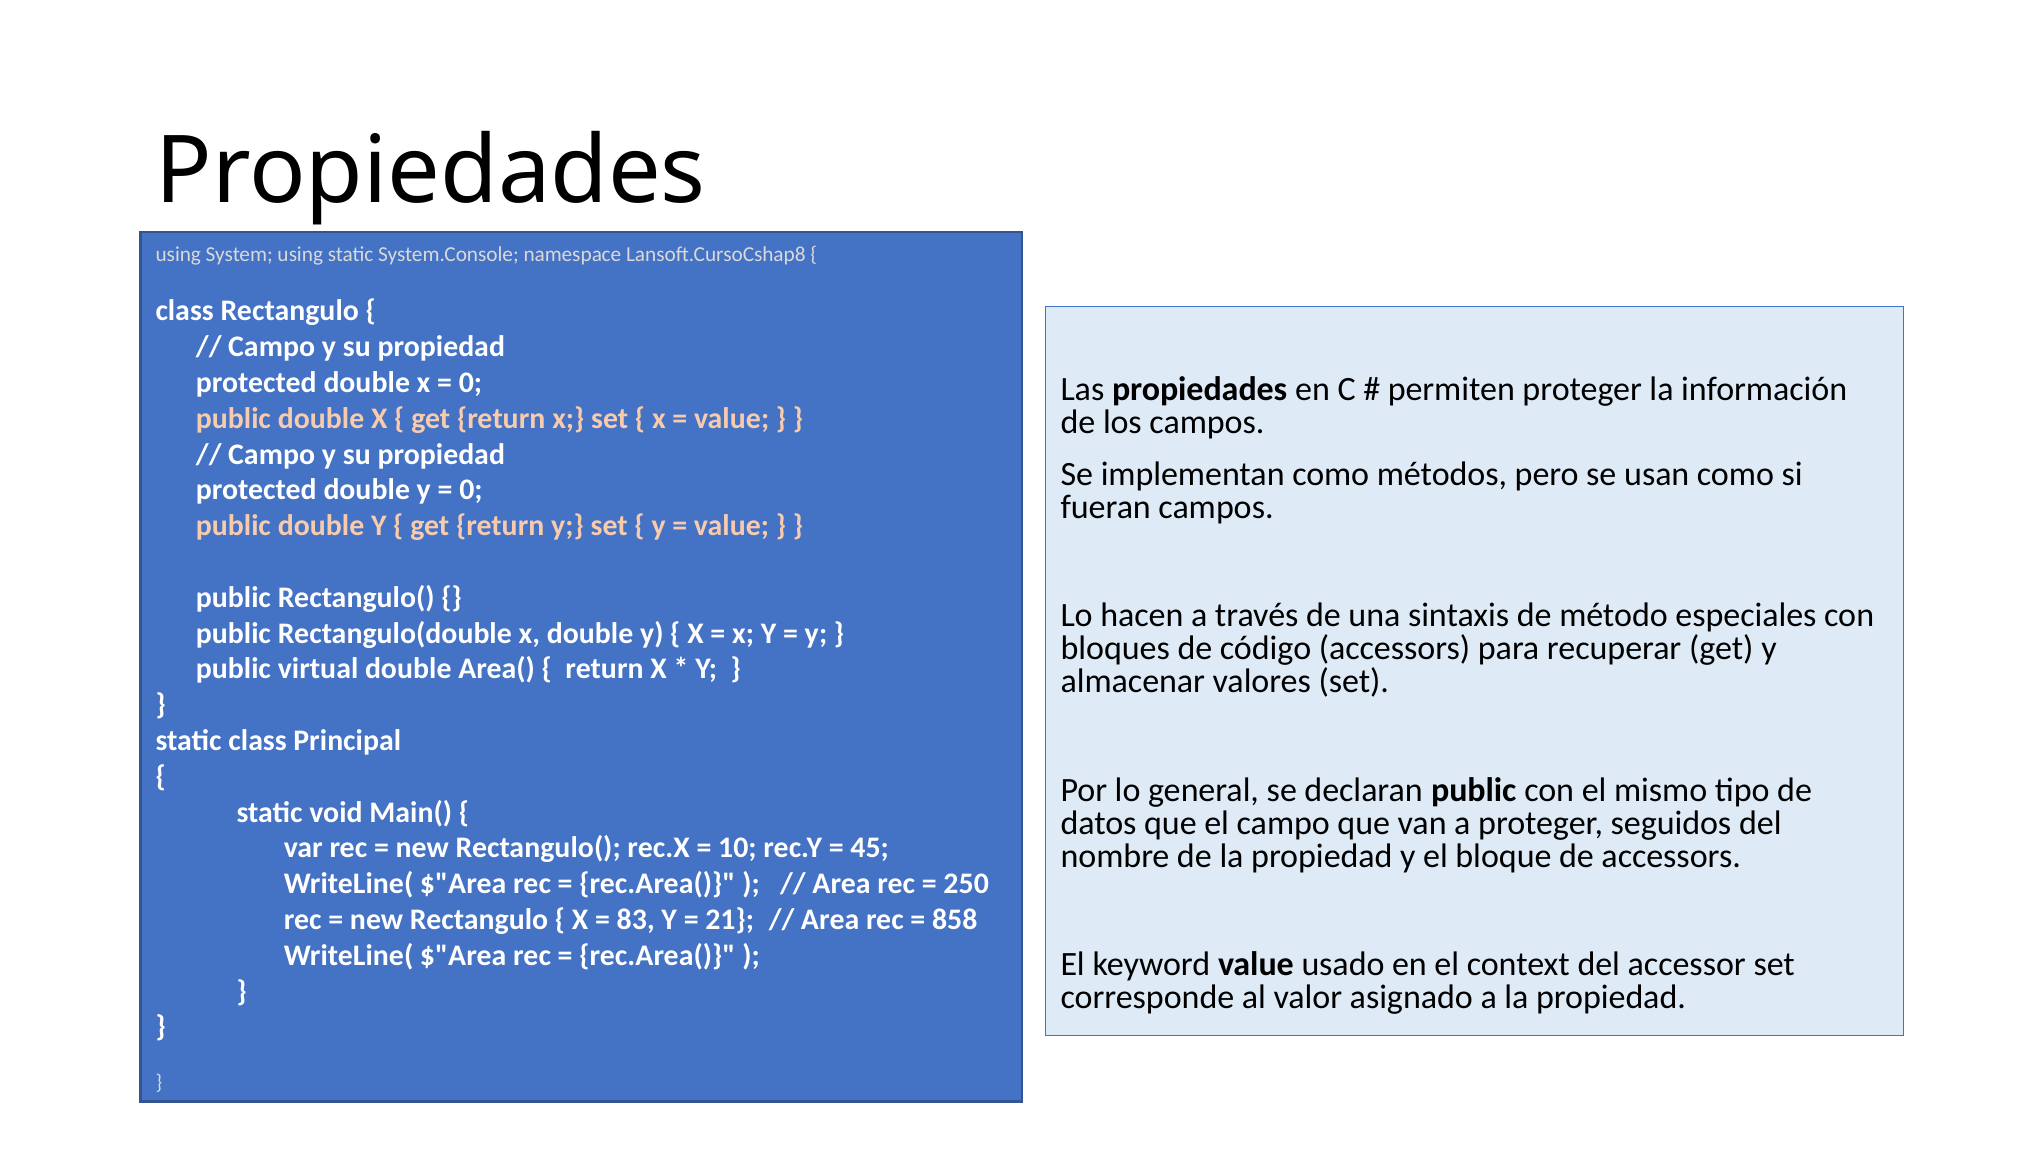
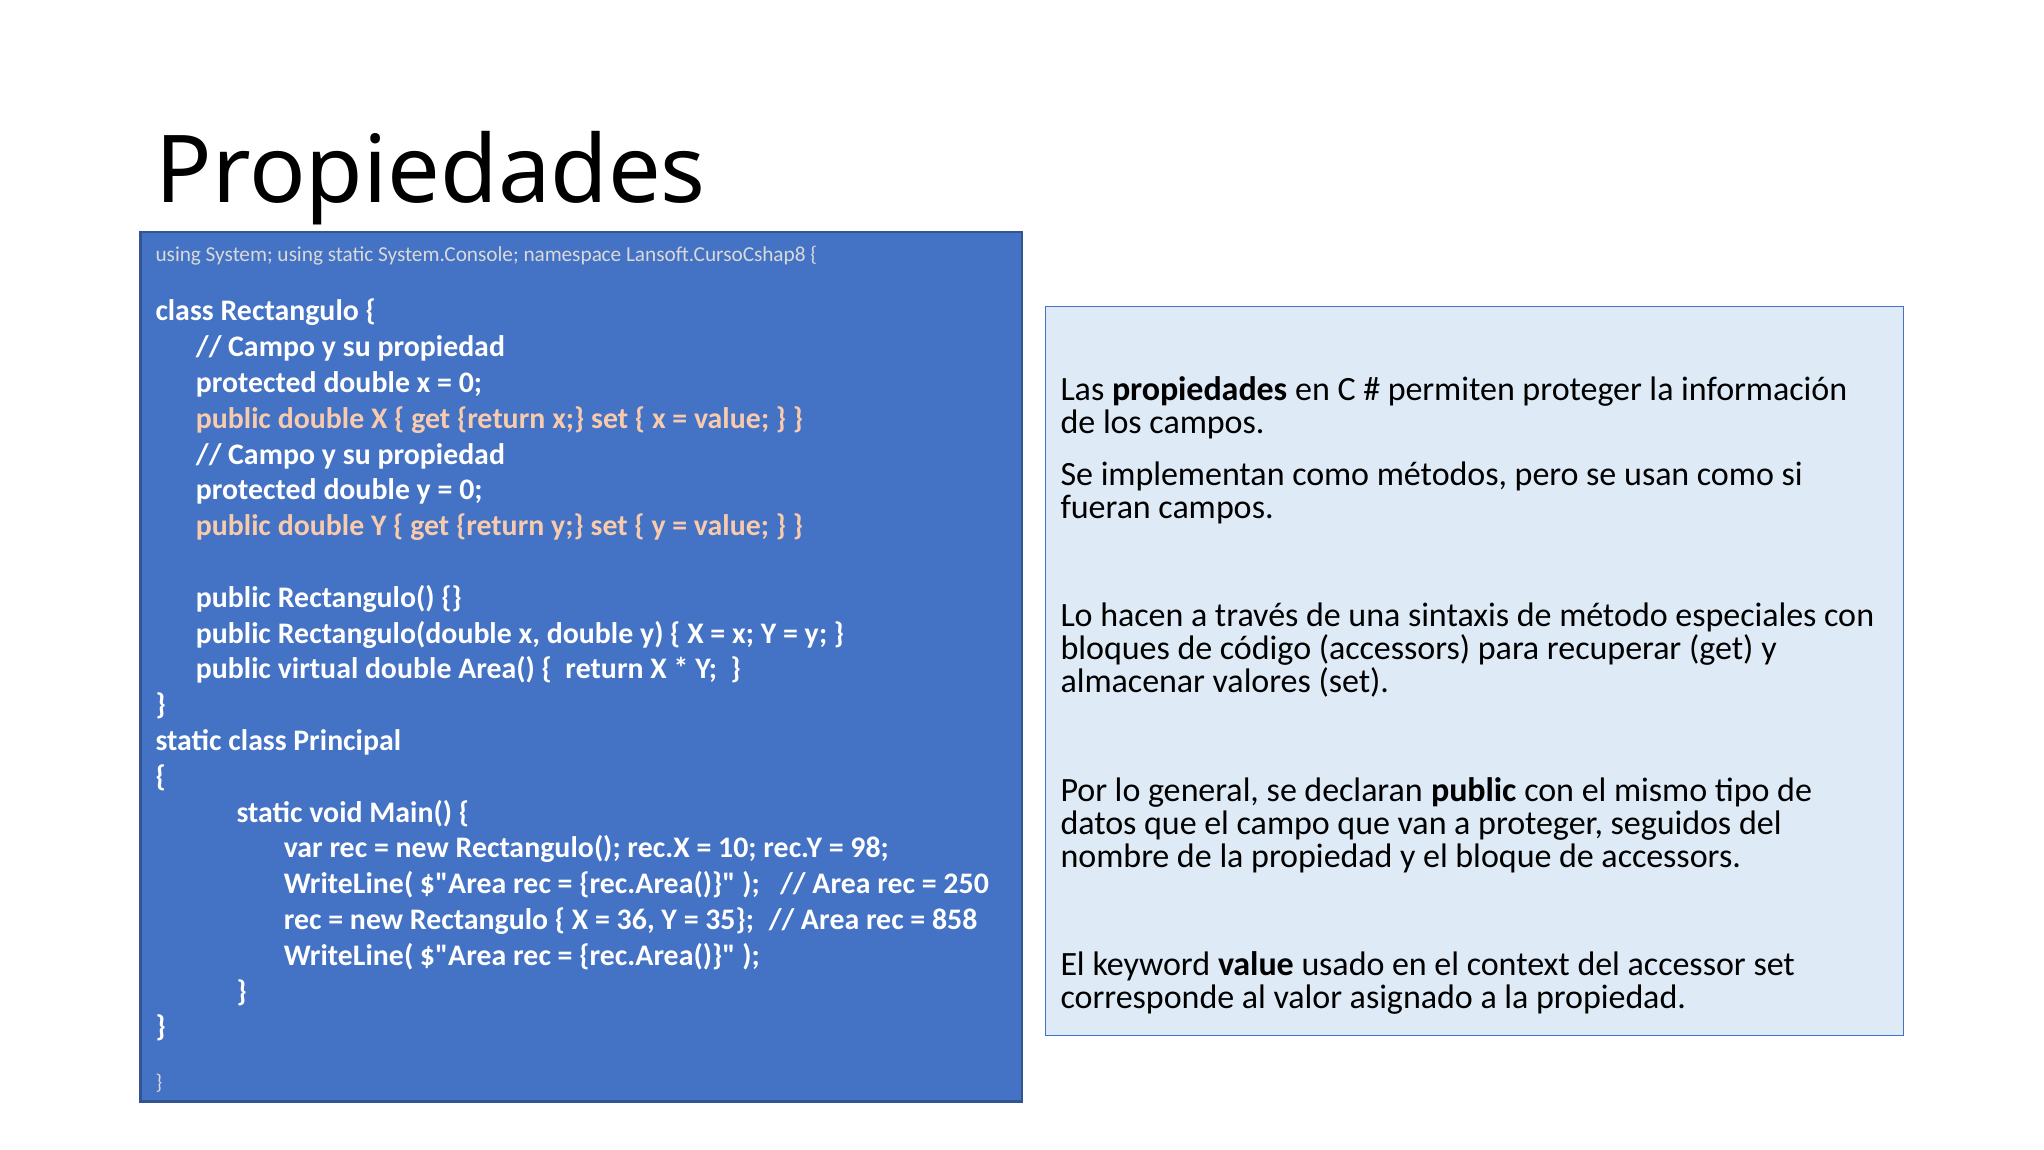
45: 45 -> 98
83: 83 -> 36
21: 21 -> 35
